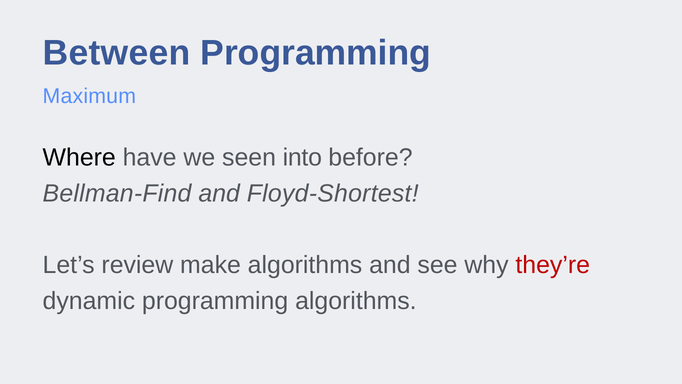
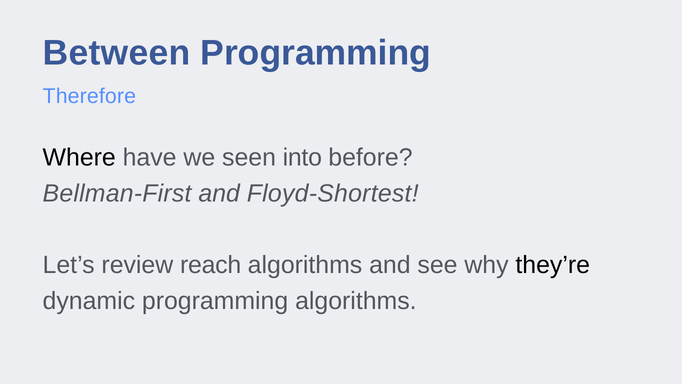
Maximum: Maximum -> Therefore
Bellman-Find: Bellman-Find -> Bellman-First
make: make -> reach
they’re colour: red -> black
